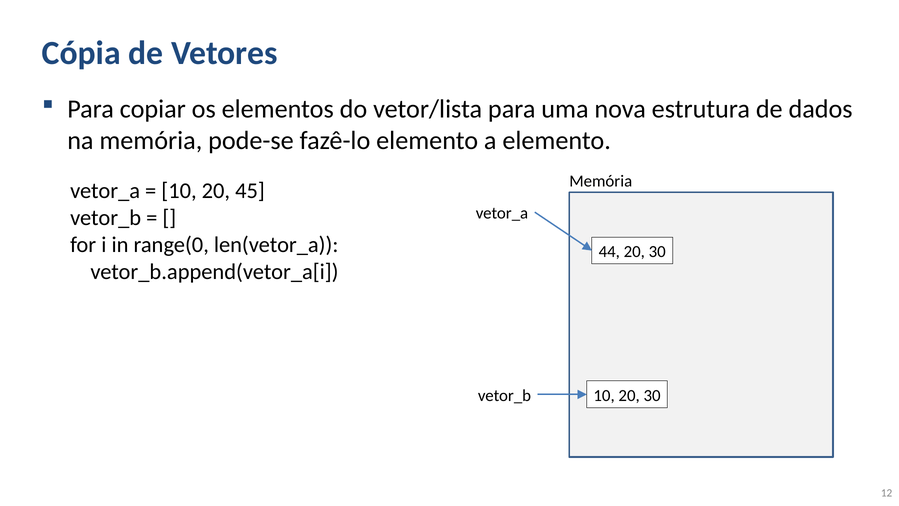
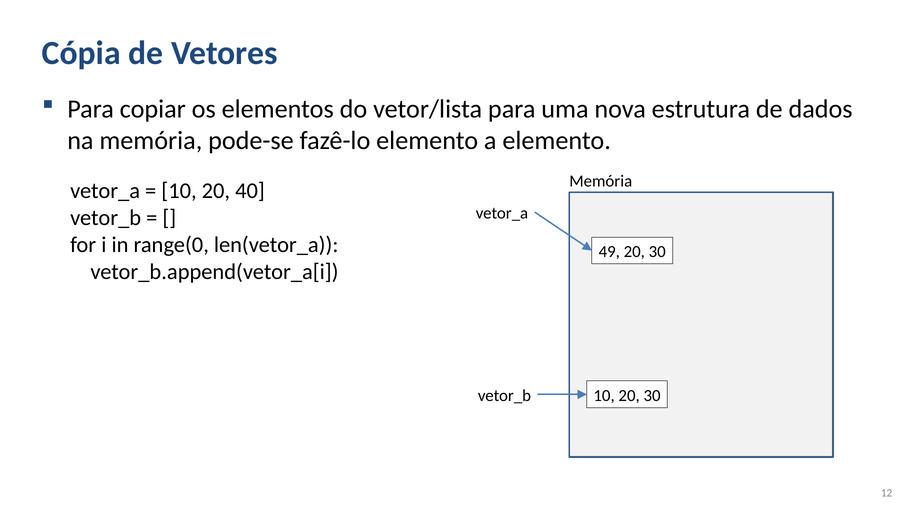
45: 45 -> 40
44: 44 -> 49
